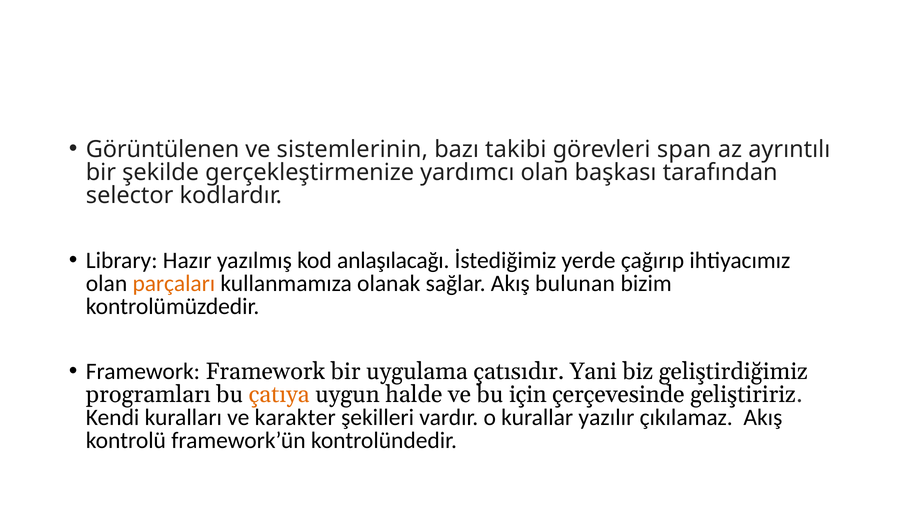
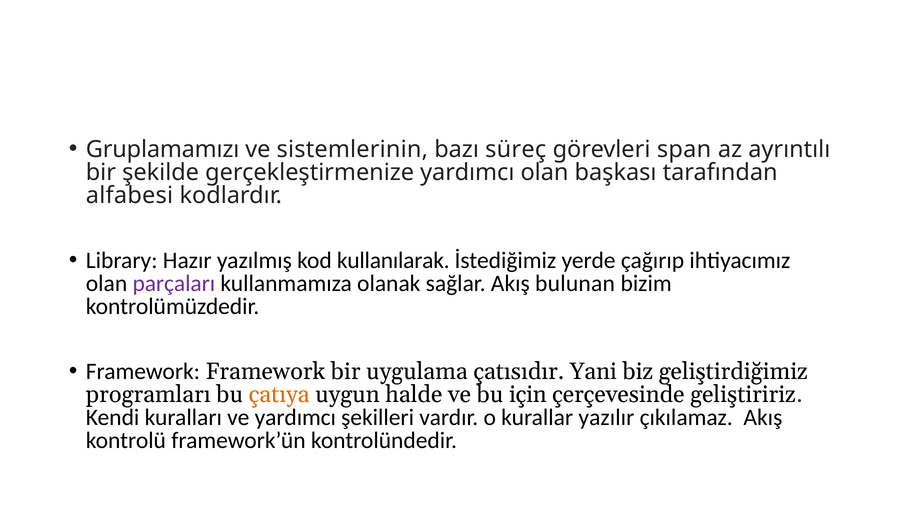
Görüntülenen: Görüntülenen -> Gruplamamızı
takibi: takibi -> süreç
selector: selector -> alfabesi
anlaşılacağı: anlaşılacağı -> kullanılarak
parçaları colour: orange -> purple
ve karakter: karakter -> yardımcı
